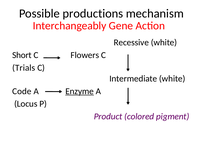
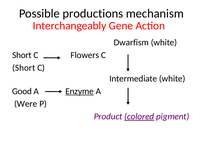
Recessive: Recessive -> Dwarfism
Trials at (24, 68): Trials -> Short
Code: Code -> Good
Locus: Locus -> Were
colored underline: none -> present
